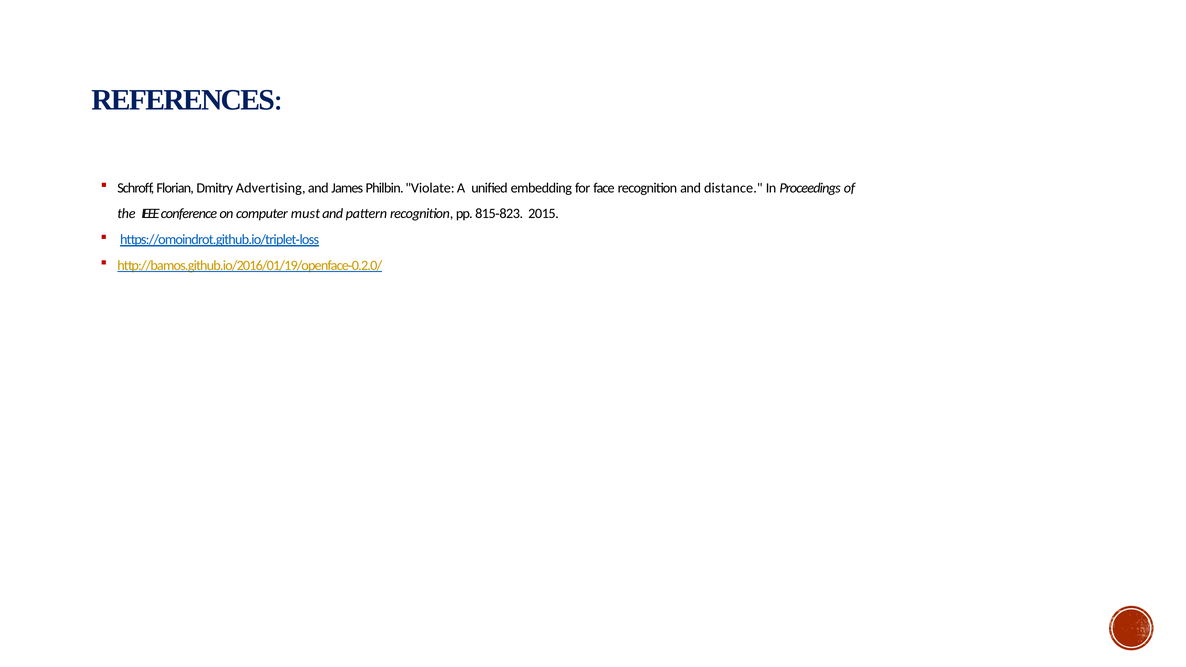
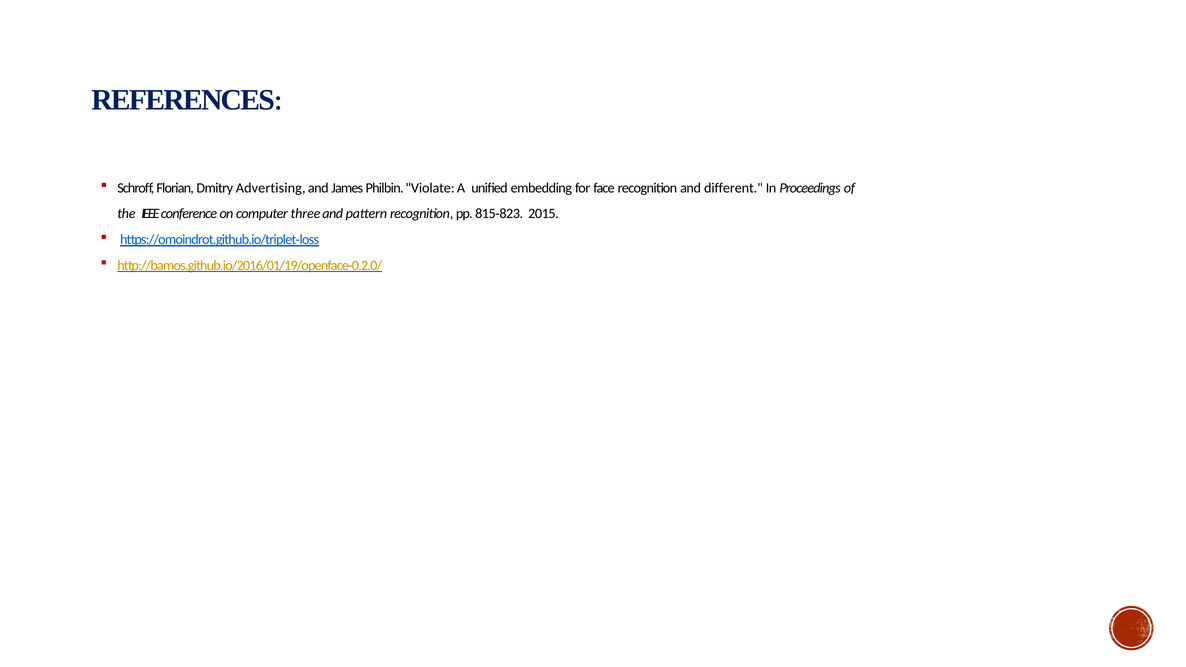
distance: distance -> different
must: must -> three
